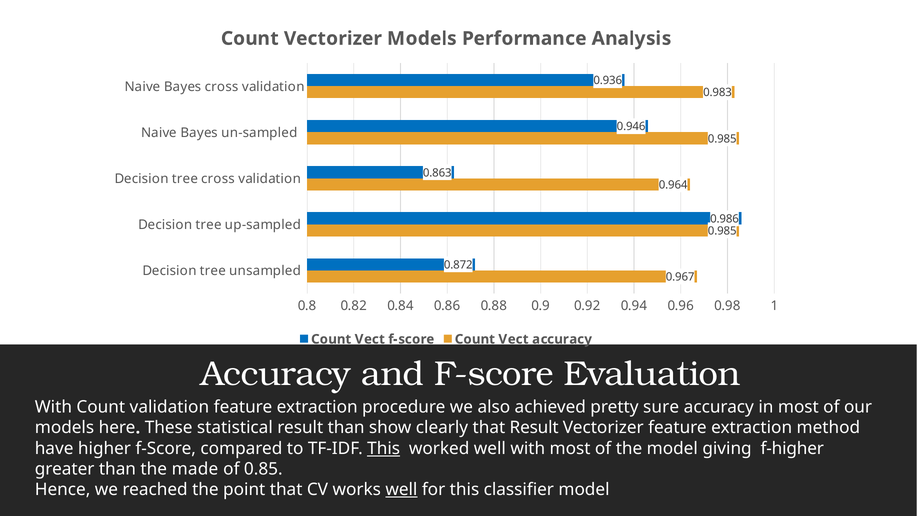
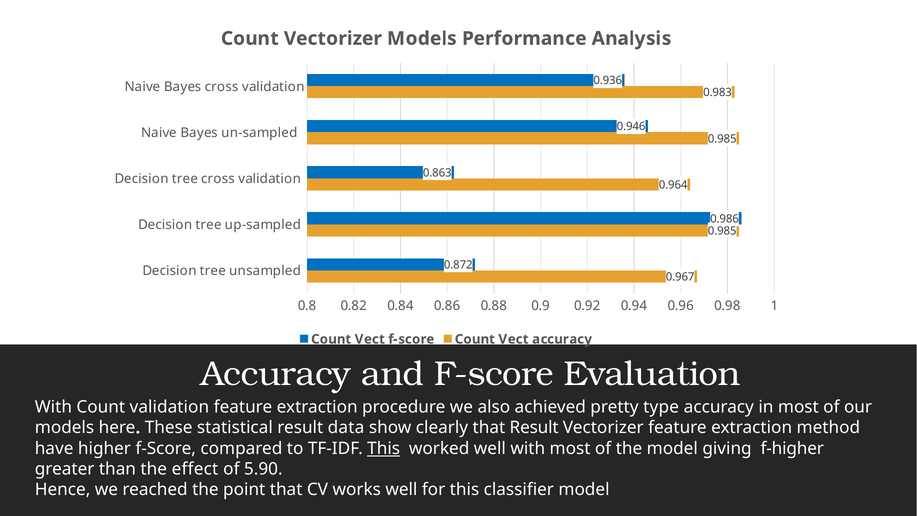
sure: sure -> type
result than: than -> data
made: made -> effect
0.85: 0.85 -> 5.90
well at (401, 489) underline: present -> none
